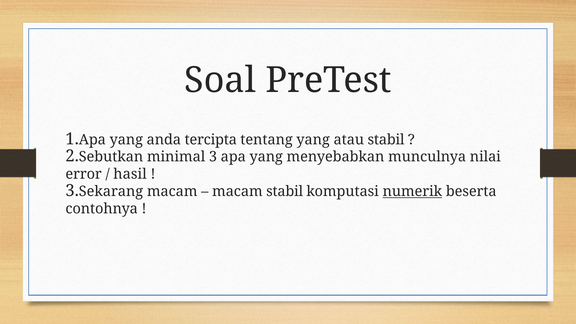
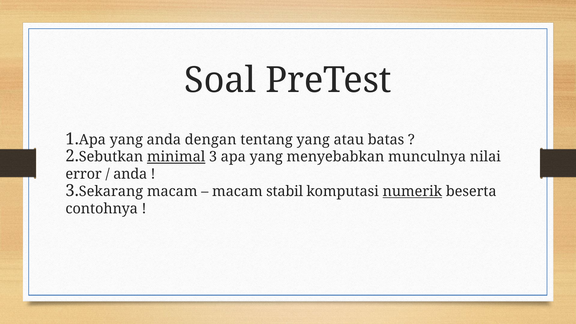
tercipta: tercipta -> dengan
atau stabil: stabil -> batas
minimal underline: none -> present
hasil at (130, 174): hasil -> anda
